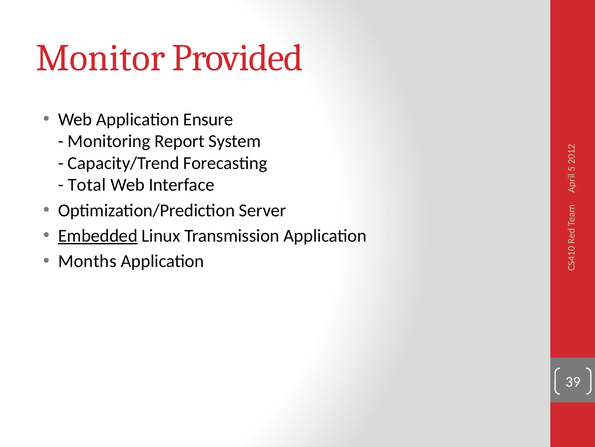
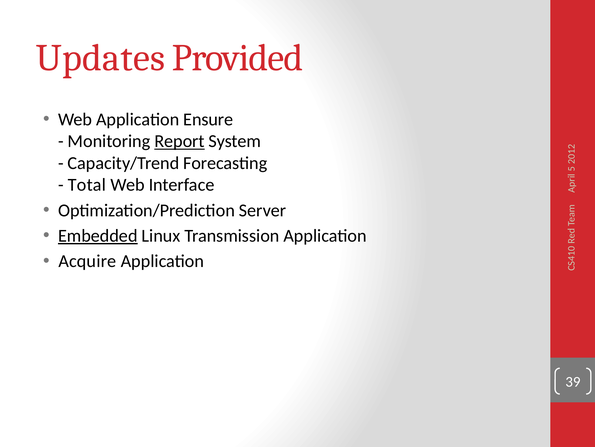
Monitor: Monitor -> Updates
Report underline: none -> present
Months: Months -> Acquire
